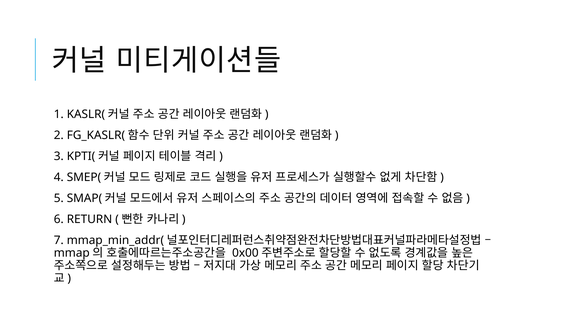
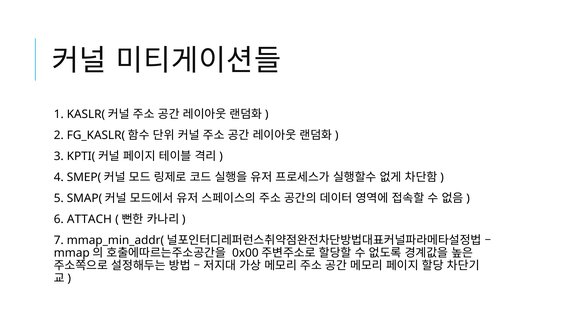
RETURN: RETURN -> ATTACH
